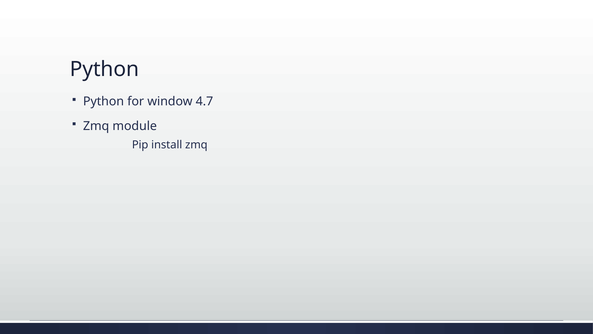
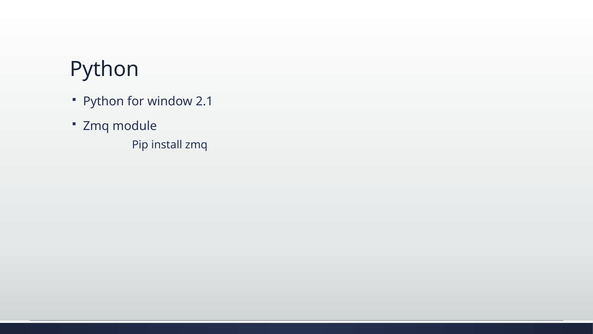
4.7: 4.7 -> 2.1
